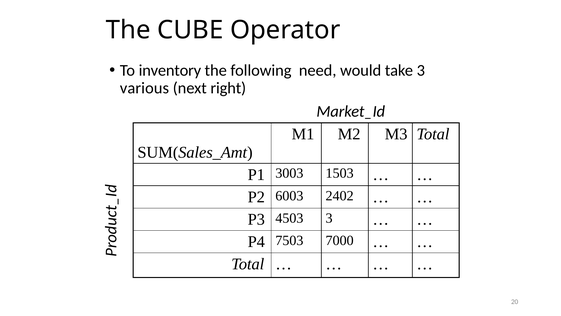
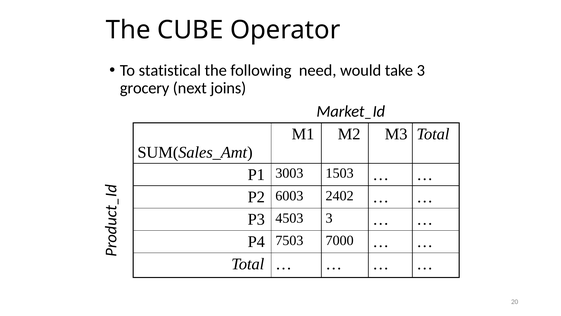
inventory: inventory -> statistical
various: various -> grocery
right: right -> joins
